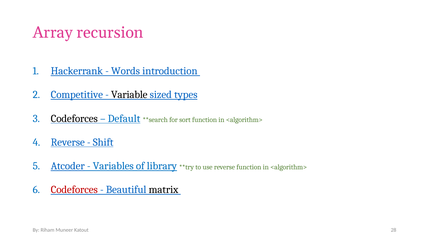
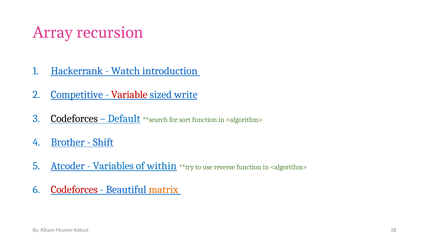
Words: Words -> Watch
Variable colour: black -> red
types: types -> write
Reverse at (68, 142): Reverse -> Brother
library: library -> within
matrix colour: black -> orange
